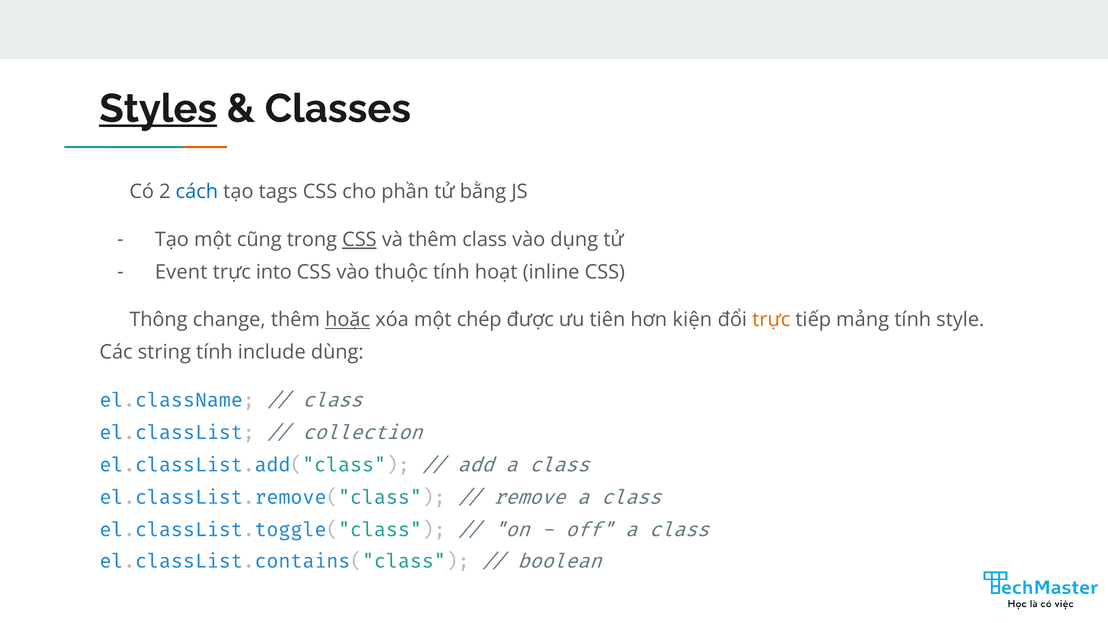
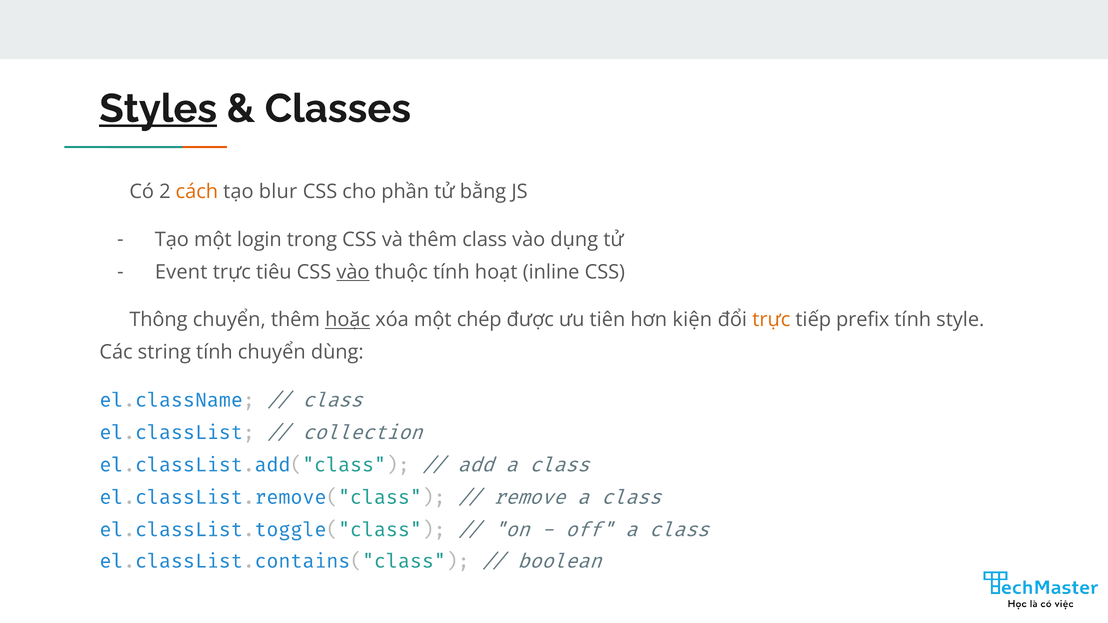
cách colour: blue -> orange
tags: tags -> blur
cũng: cũng -> login
CSS at (359, 240) underline: present -> none
into: into -> tiêu
vào at (353, 272) underline: none -> present
change at (229, 320): change -> chuyển
mảng: mảng -> prefix
tính include: include -> chuyển
